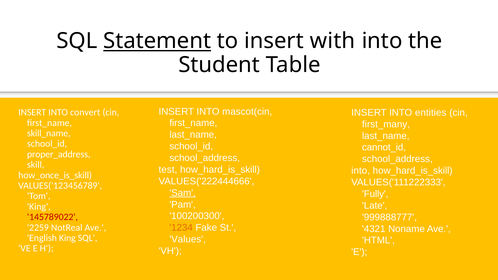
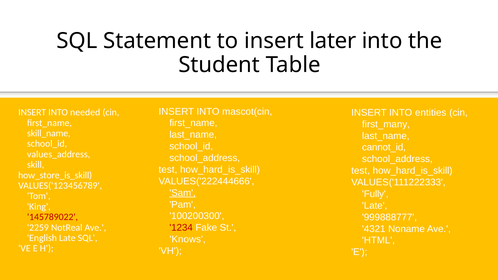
Statement underline: present -> none
with: with -> later
convert: convert -> needed
proper_address: proper_address -> values_address
into at (361, 171): into -> test
how_once_is_skill: how_once_is_skill -> how_store_is_skill
1234 colour: orange -> red
English King: King -> Late
Values: Values -> Knows
